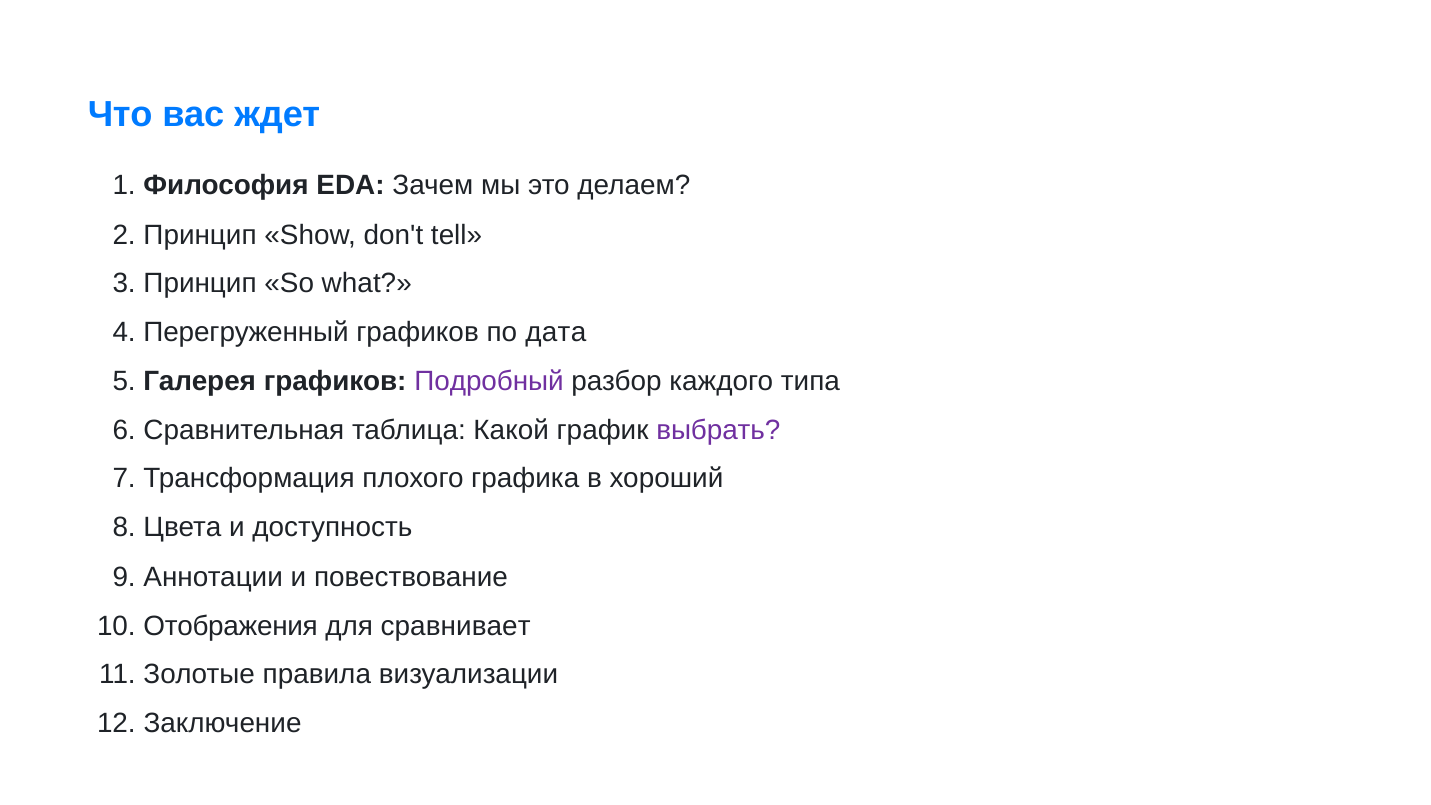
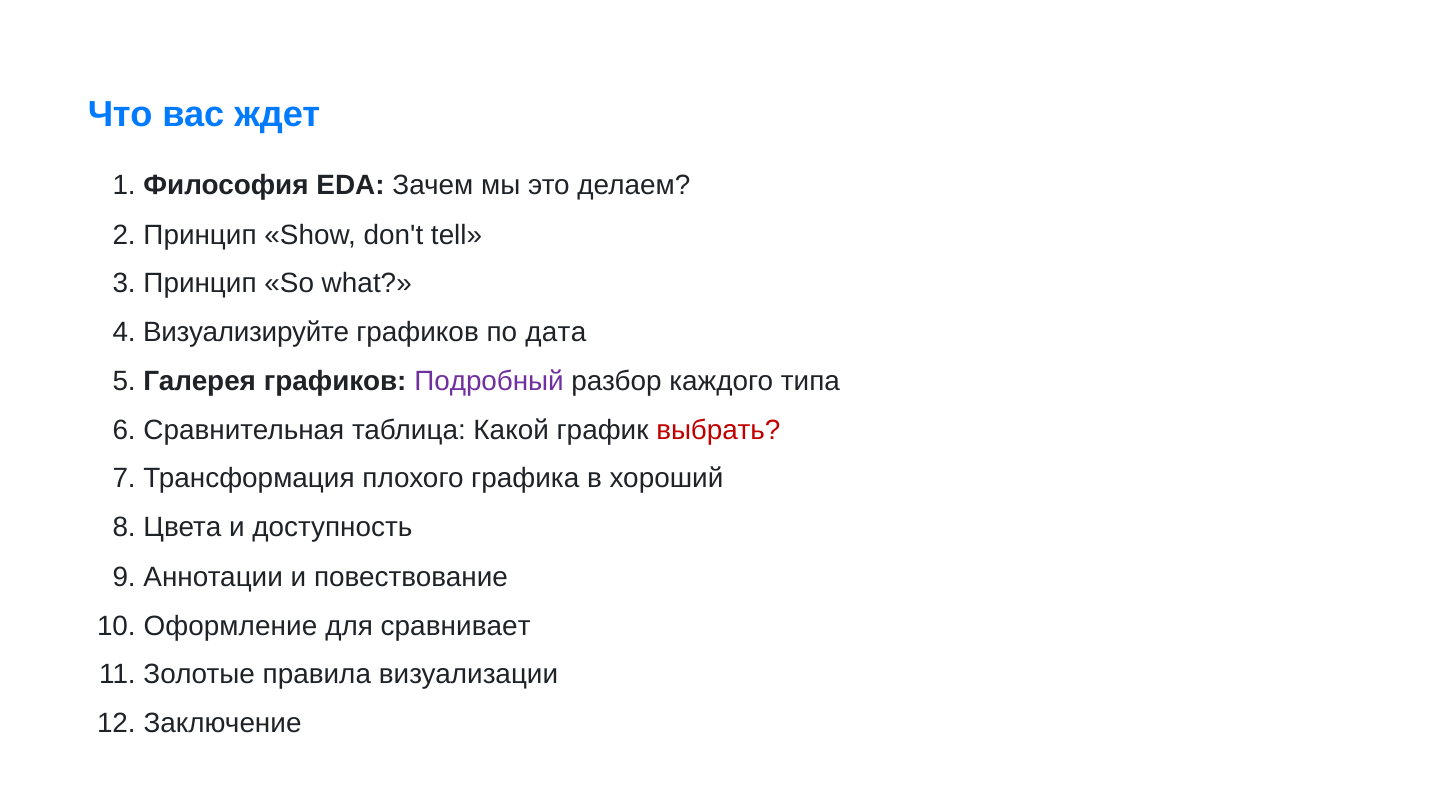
Перегруженный: Перегруженный -> Визуализируйте
выбрать colour: purple -> red
Отображения: Отображения -> Оформление
